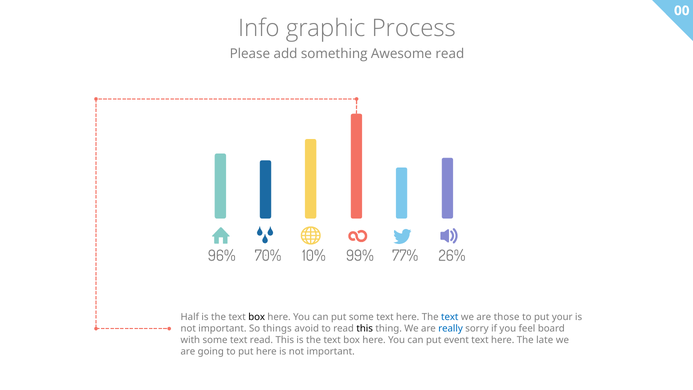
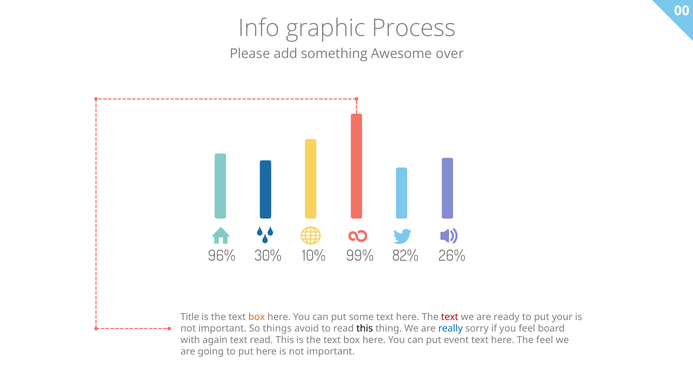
Awesome read: read -> over
77%: 77% -> 82%
70%: 70% -> 30%
Half: Half -> Title
box at (257, 317) colour: black -> orange
text at (450, 317) colour: blue -> red
those: those -> ready
with some: some -> again
The late: late -> feel
